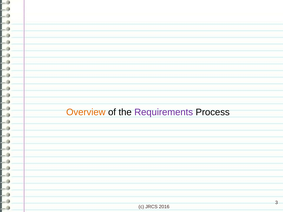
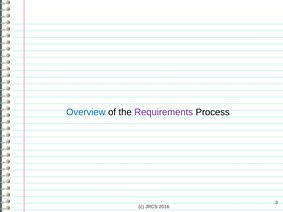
Overview colour: orange -> blue
